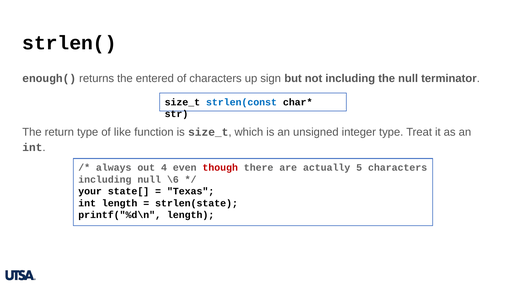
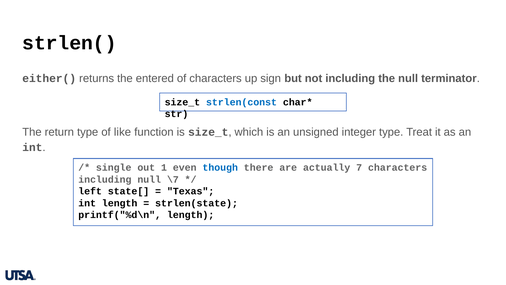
enough(: enough( -> either(
always: always -> single
4: 4 -> 1
though colour: red -> blue
5: 5 -> 7
\6: \6 -> \7
your: your -> left
